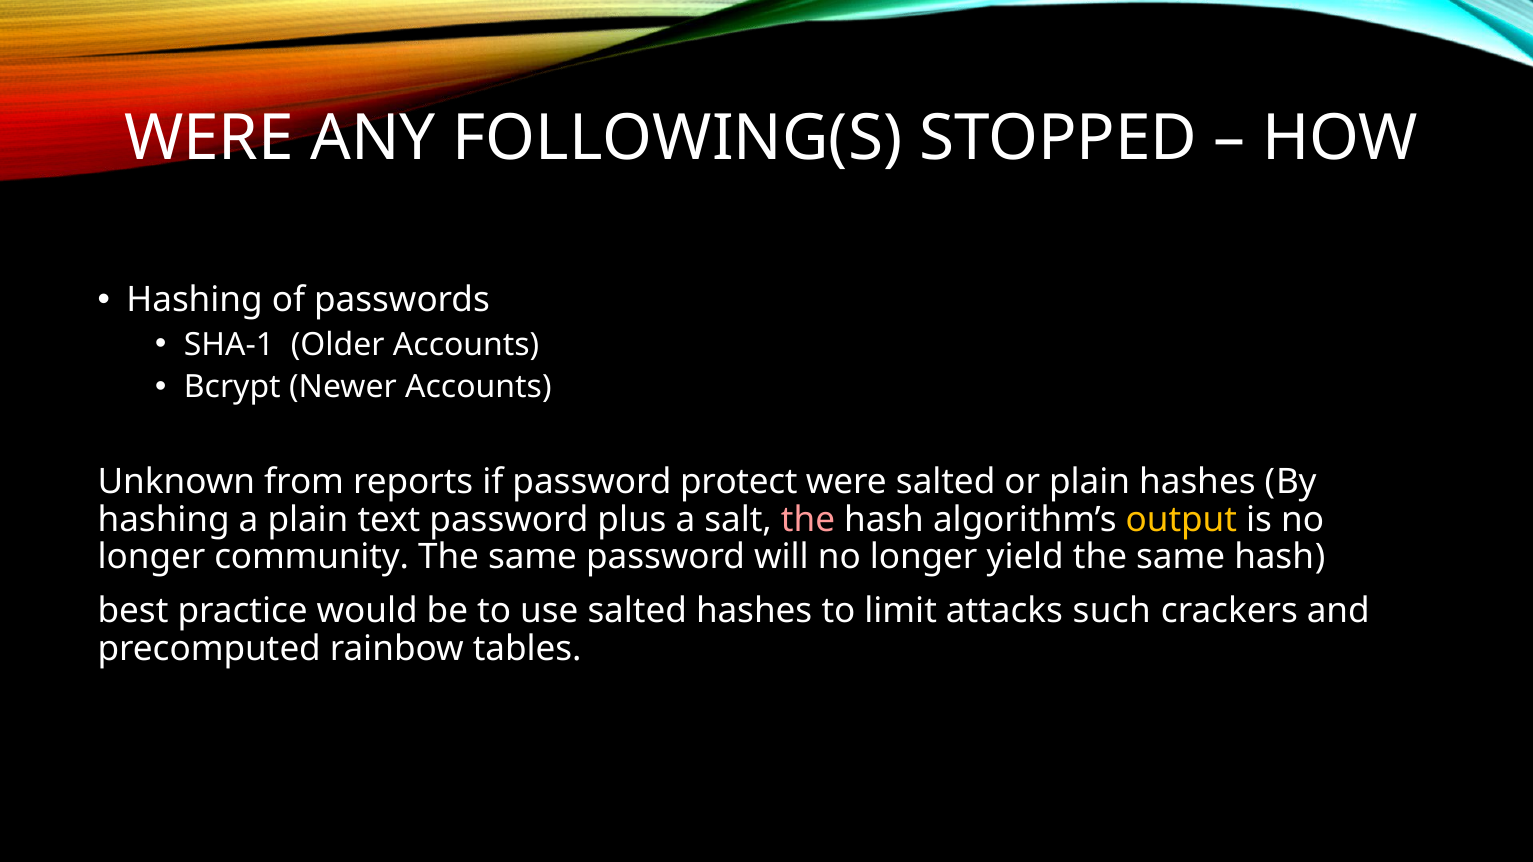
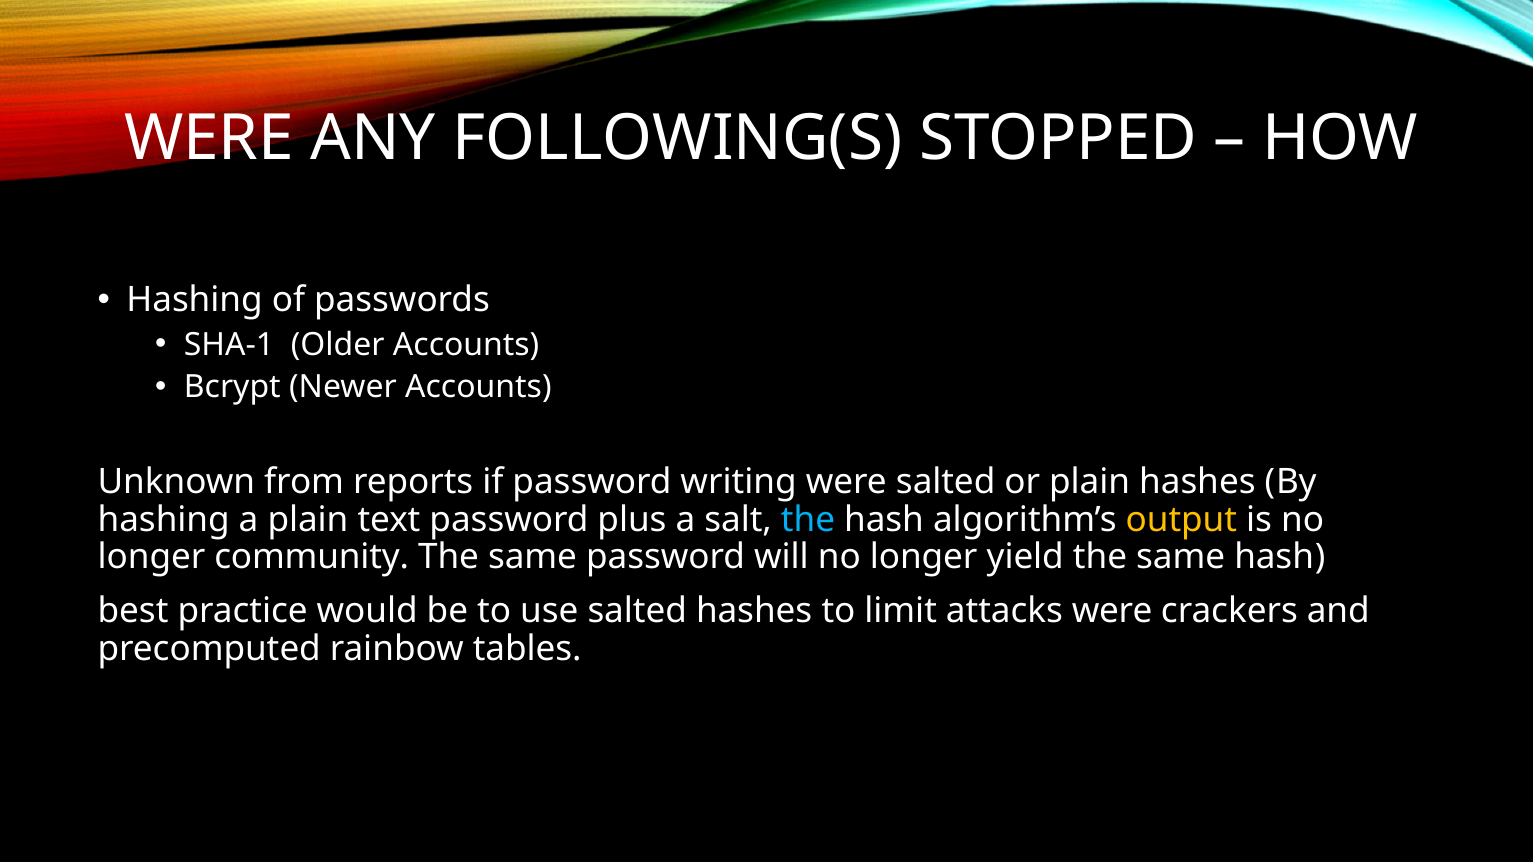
protect: protect -> writing
the at (808, 520) colour: pink -> light blue
attacks such: such -> were
